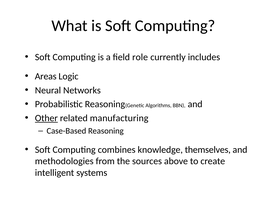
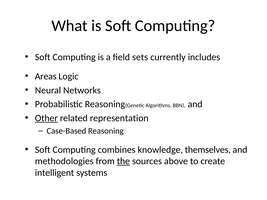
role: role -> sets
manufacturing: manufacturing -> representation
the underline: none -> present
